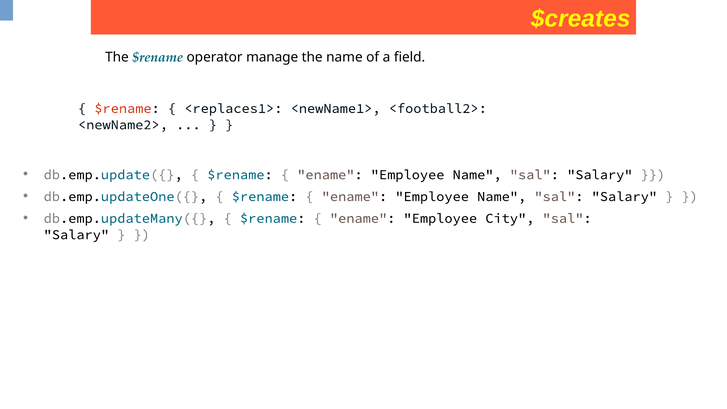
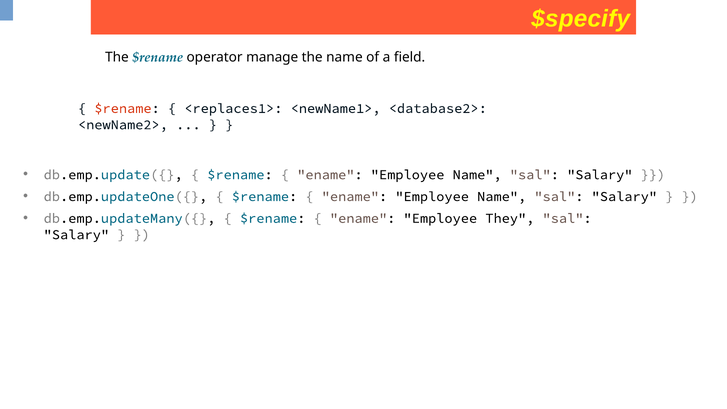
$creates: $creates -> $specify
<football2>: <football2> -> <database2>
City: City -> They
